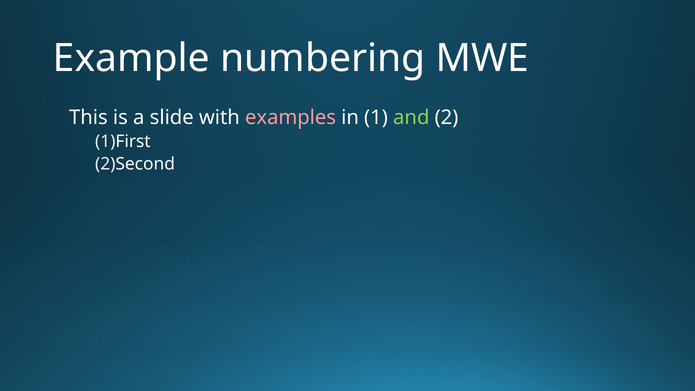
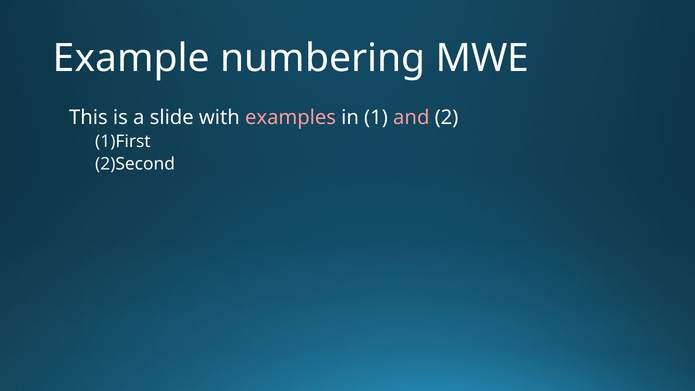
and colour: light green -> pink
